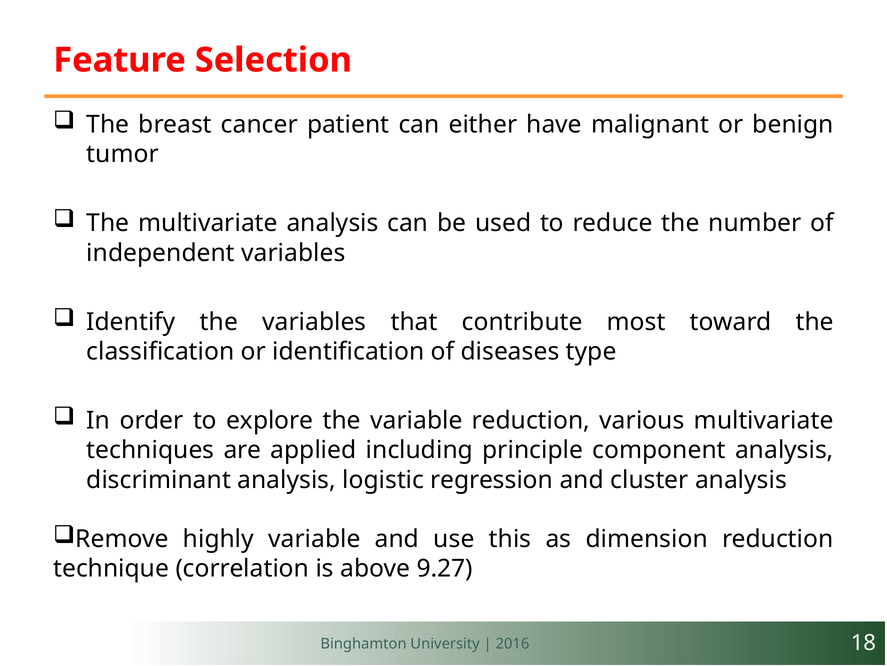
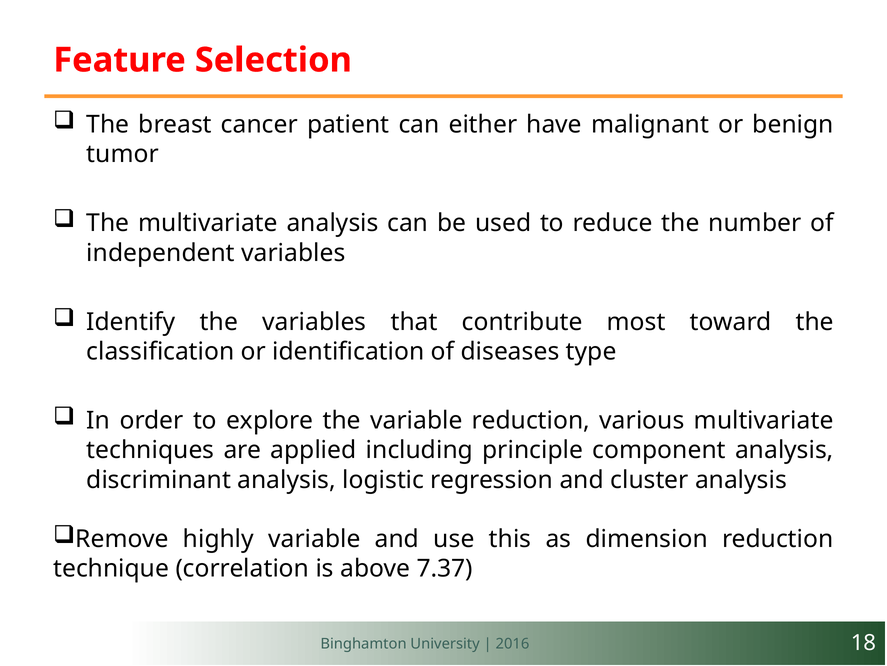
9.27: 9.27 -> 7.37
